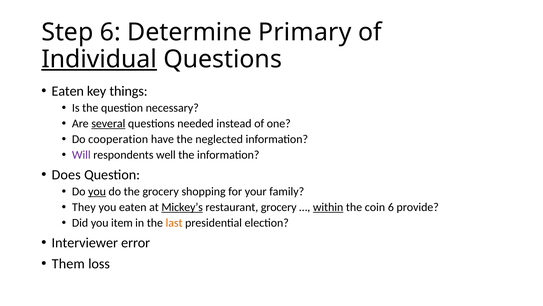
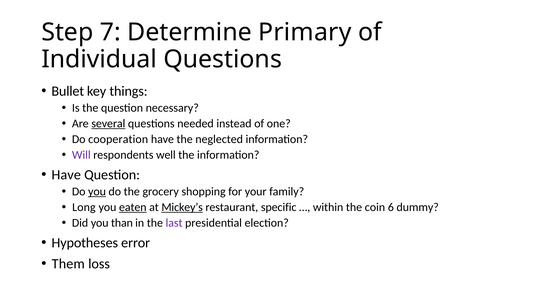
Step 6: 6 -> 7
Individual underline: present -> none
Eaten at (68, 91): Eaten -> Bullet
Does at (66, 174): Does -> Have
They: They -> Long
eaten at (133, 207) underline: none -> present
restaurant grocery: grocery -> specific
within underline: present -> none
provide: provide -> dummy
item: item -> than
last colour: orange -> purple
Interviewer: Interviewer -> Hypotheses
